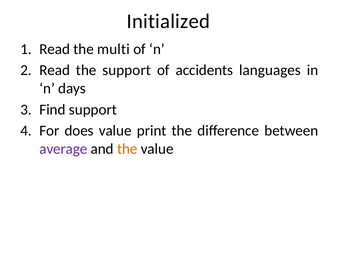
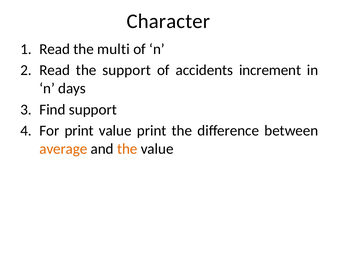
Initialized: Initialized -> Character
languages: languages -> increment
For does: does -> print
average colour: purple -> orange
